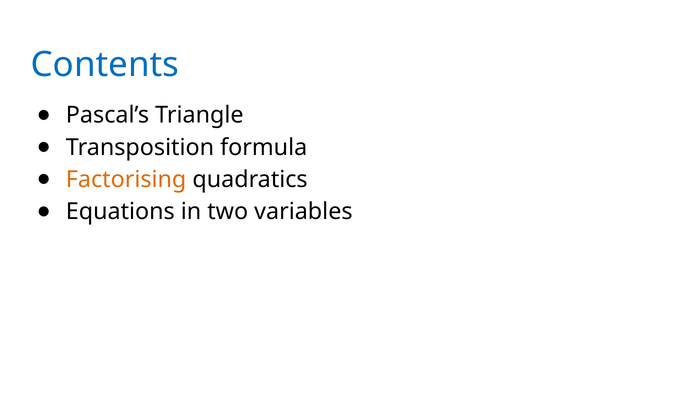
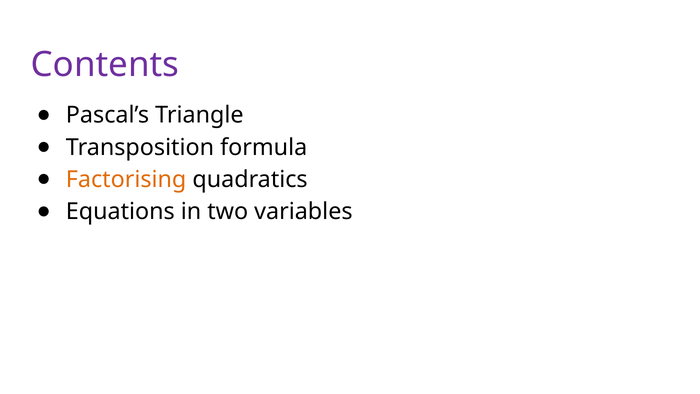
Contents colour: blue -> purple
